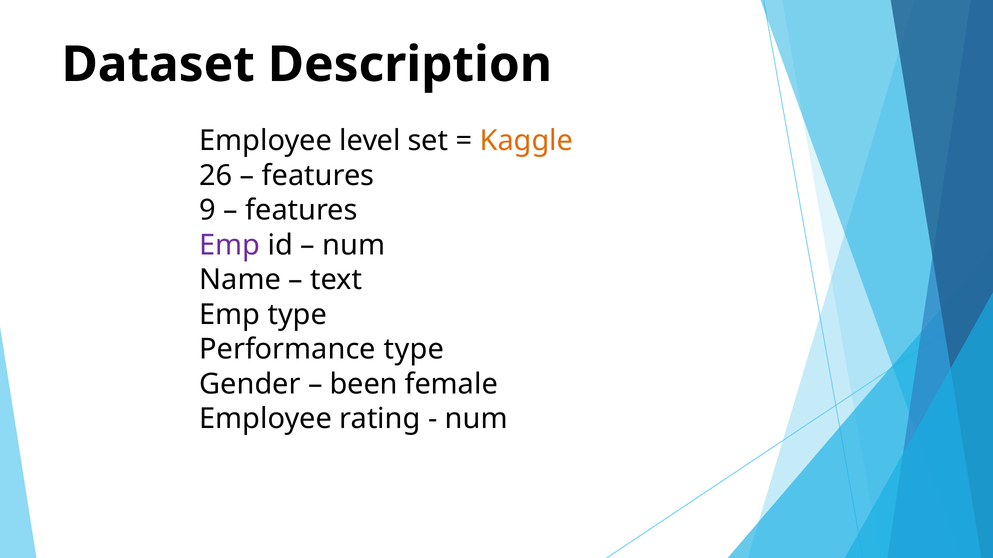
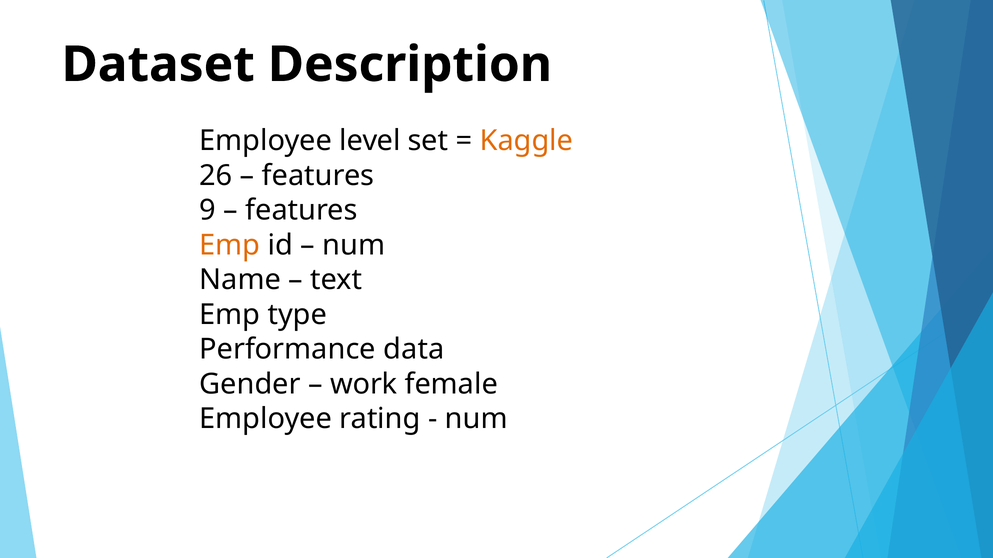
Emp at (230, 245) colour: purple -> orange
Performance type: type -> data
been: been -> work
